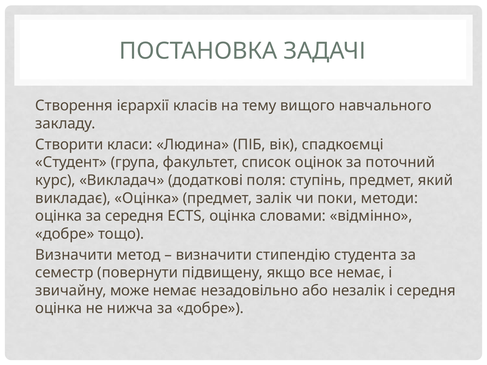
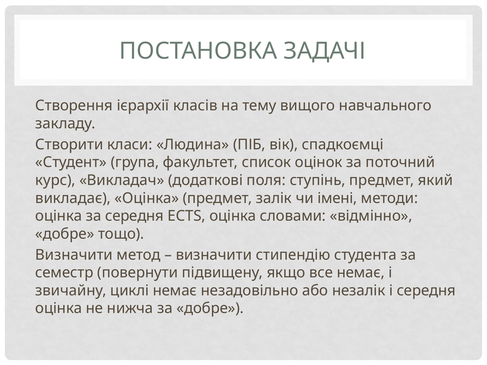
поки: поки -> імені
може: може -> циклі
